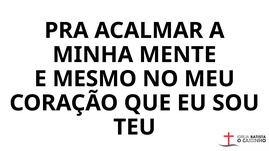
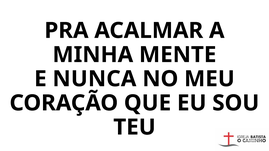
MESMO: MESMO -> NUNCA
